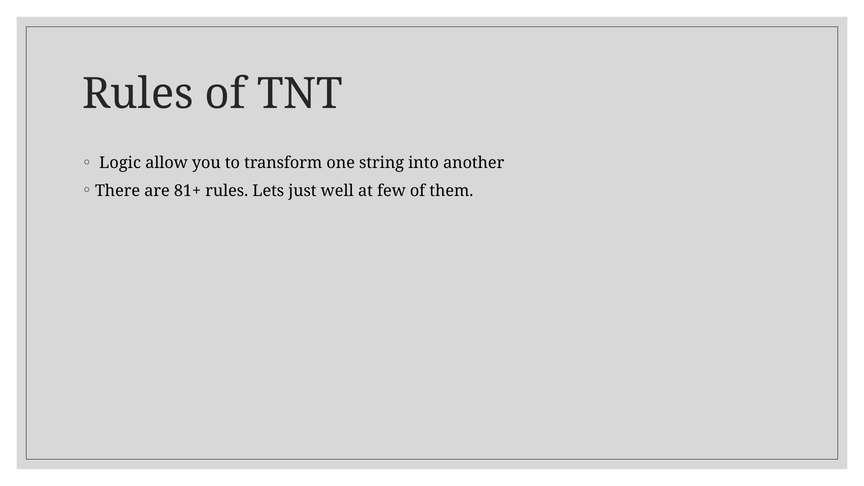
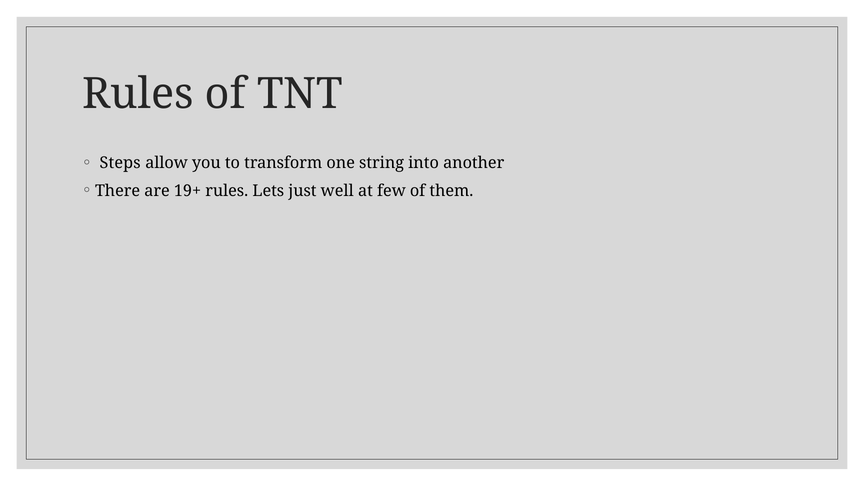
Logic: Logic -> Steps
81+: 81+ -> 19+
